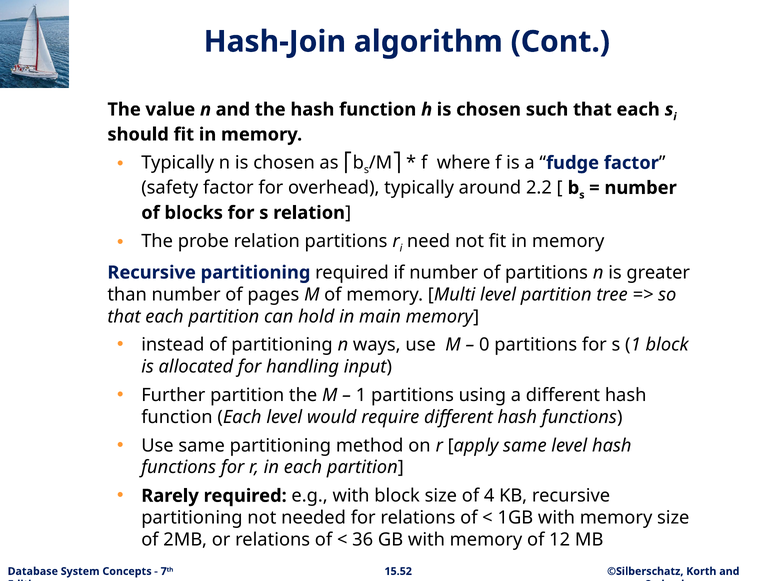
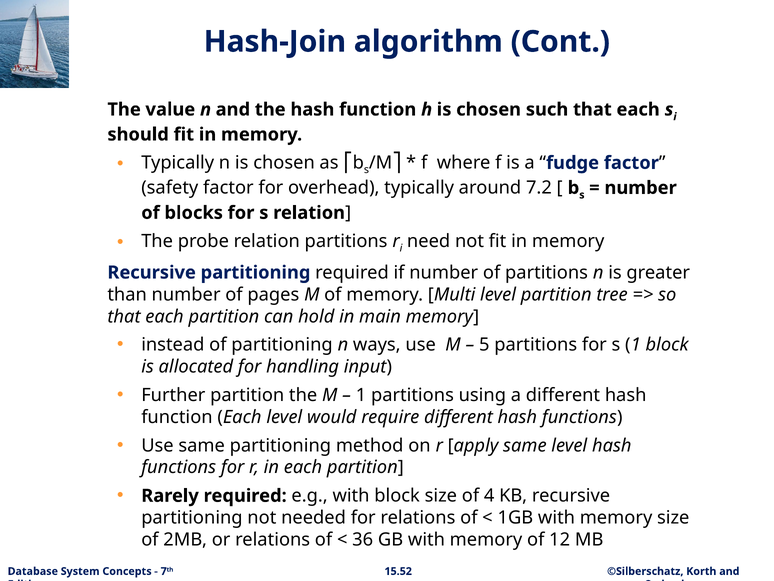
2.2: 2.2 -> 7.2
0: 0 -> 5
